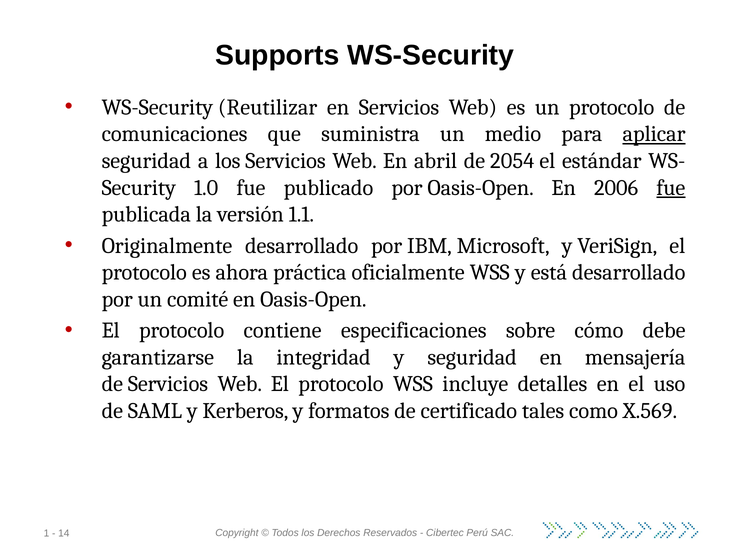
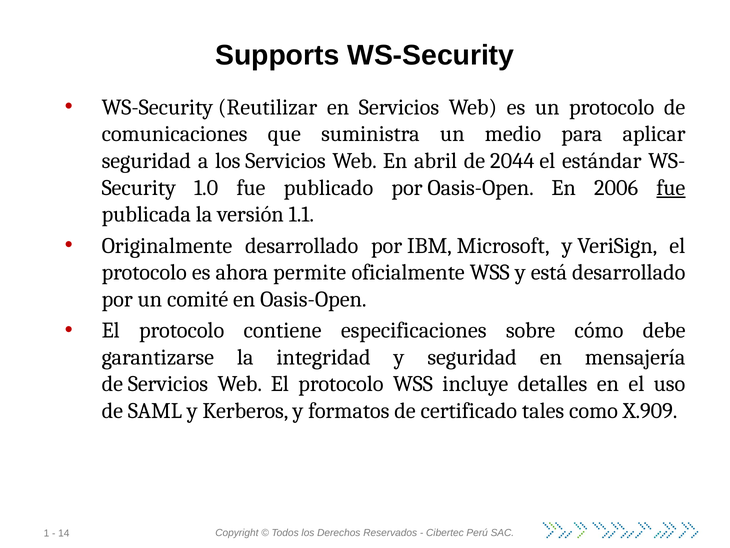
aplicar underline: present -> none
2054: 2054 -> 2044
práctica: práctica -> permite
X.569: X.569 -> X.909
